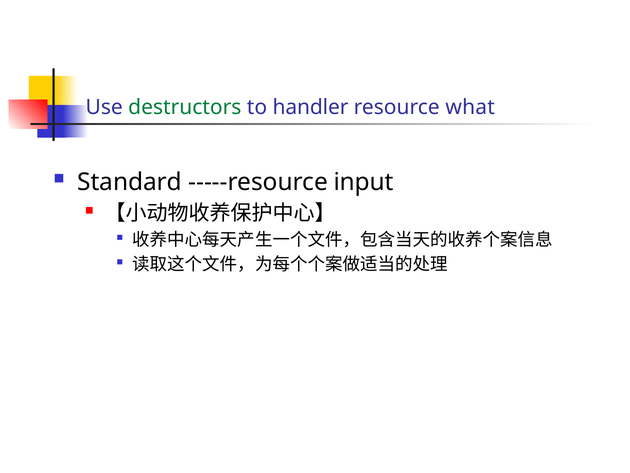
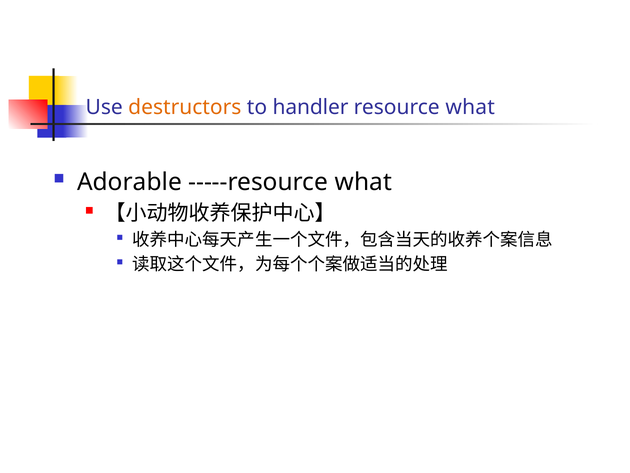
destructors colour: green -> orange
Standard: Standard -> Adorable
-----resource input: input -> what
